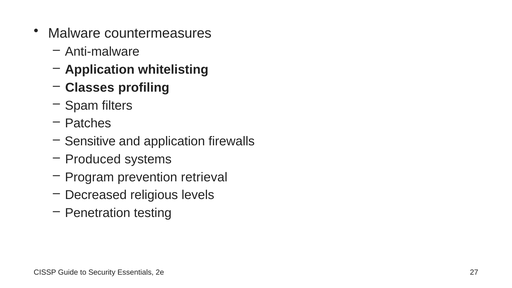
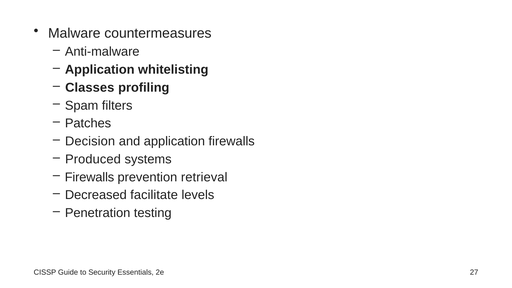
Sensitive: Sensitive -> Decision
Program at (89, 177): Program -> Firewalls
religious: religious -> facilitate
